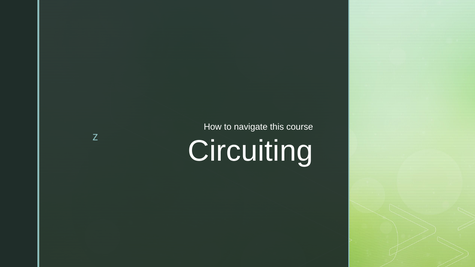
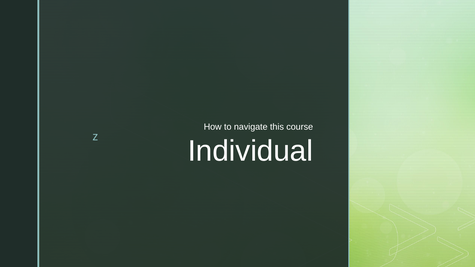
Circuiting: Circuiting -> Individual
